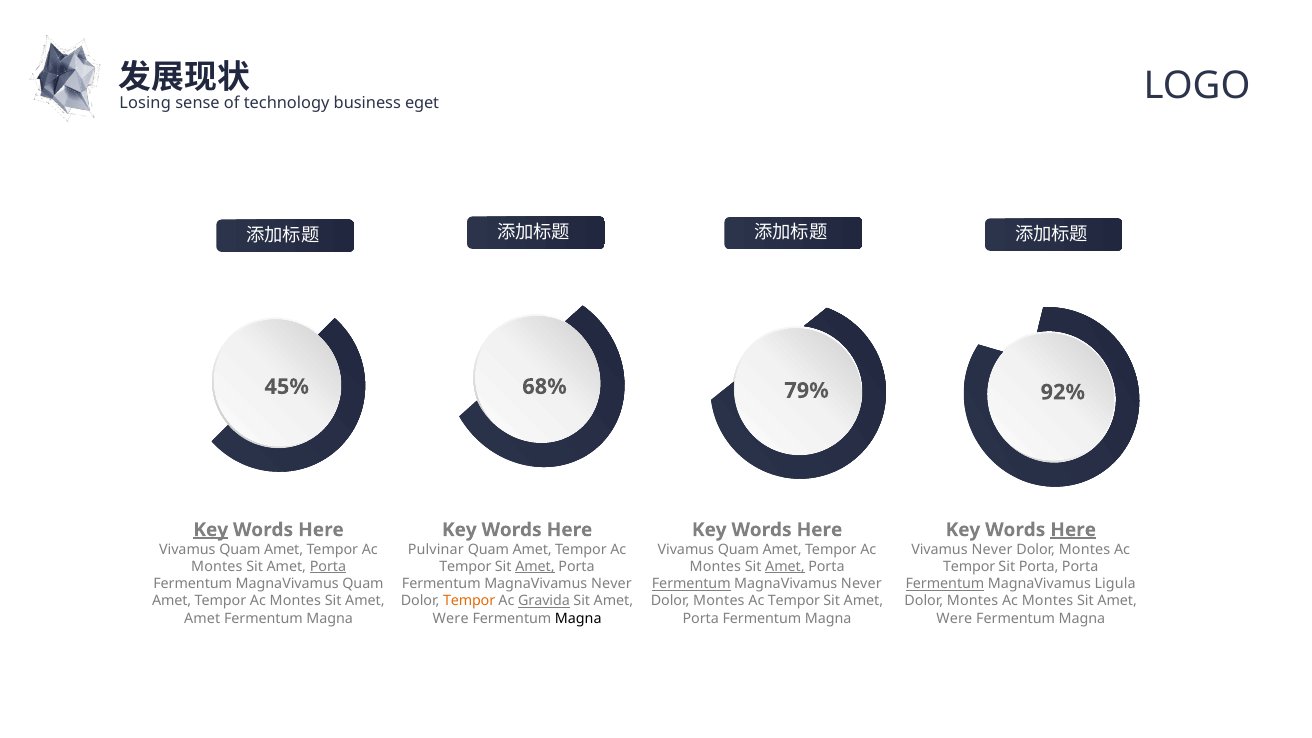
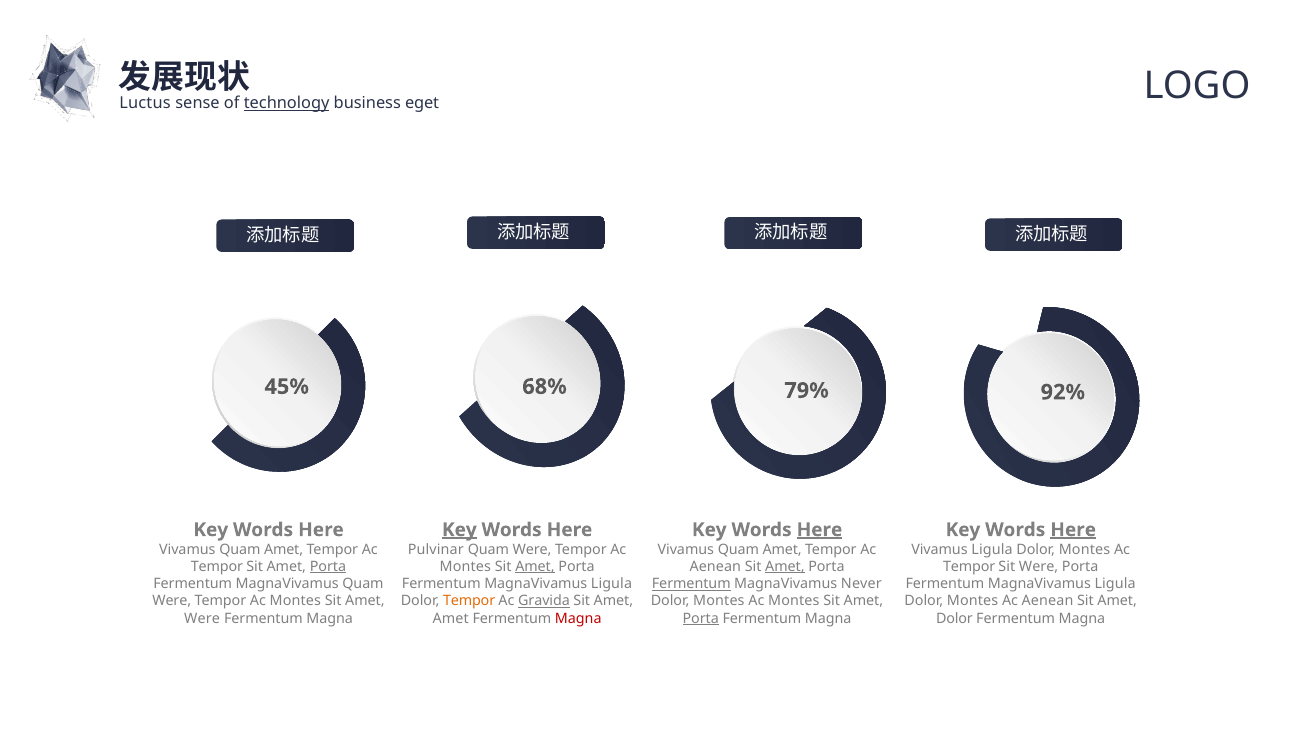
Losing: Losing -> Luctus
technology underline: none -> present
Key at (211, 530) underline: present -> none
Key at (459, 530) underline: none -> present
Here at (819, 530) underline: none -> present
Amet at (532, 550): Amet -> Were
Vivamus Never: Never -> Ligula
Montes at (217, 567): Montes -> Tempor
Tempor at (465, 567): Tempor -> Montes
Montes at (715, 567): Montes -> Aenean
Sit Porta: Porta -> Were
Never at (611, 584): Never -> Ligula
Fermentum at (945, 584) underline: present -> none
Amet at (172, 601): Amet -> Were
Tempor at (794, 601): Tempor -> Montes
Montes at (1048, 601): Montes -> Aenean
Amet at (202, 618): Amet -> Were
Were at (451, 618): Were -> Amet
Magna at (578, 618) colour: black -> red
Porta at (701, 618) underline: none -> present
Were at (954, 618): Were -> Dolor
